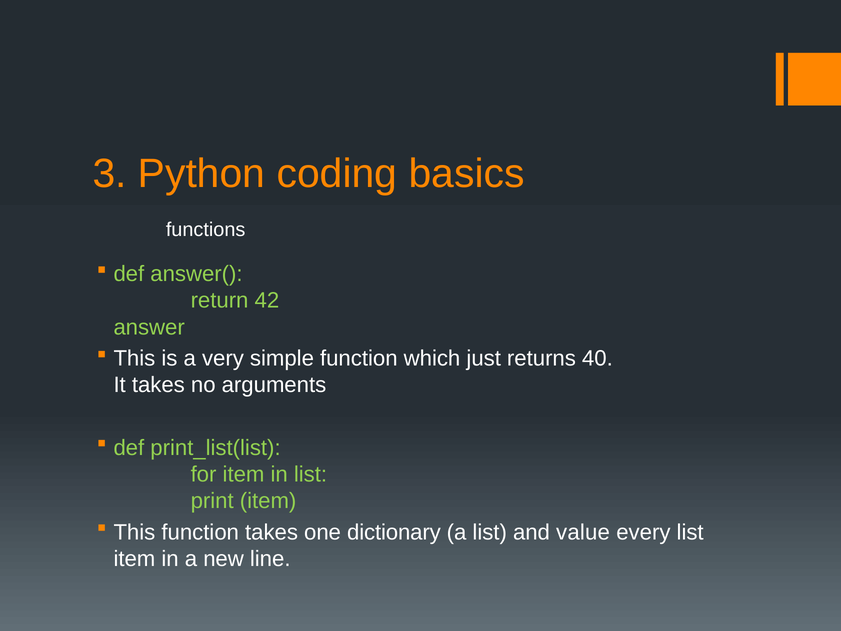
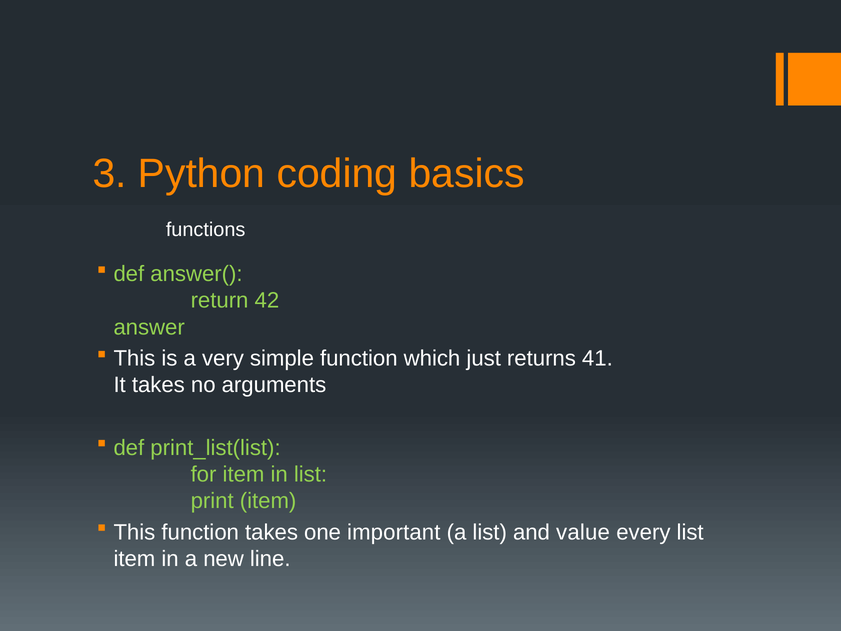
40: 40 -> 41
dictionary: dictionary -> important
